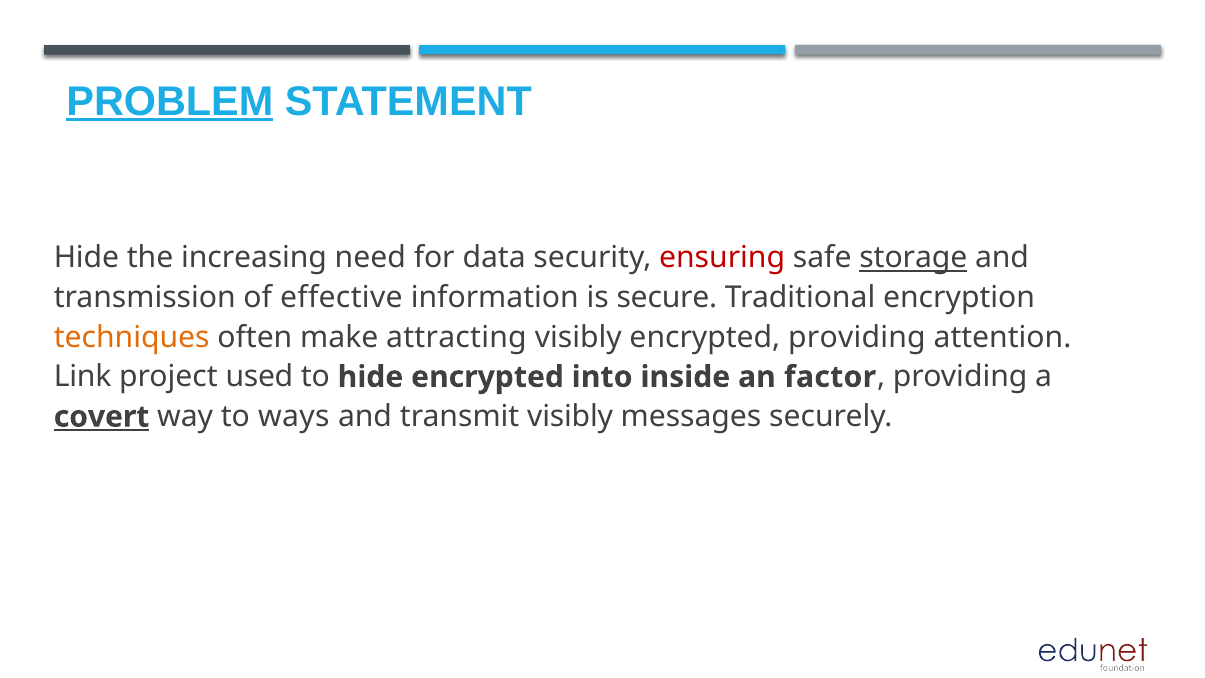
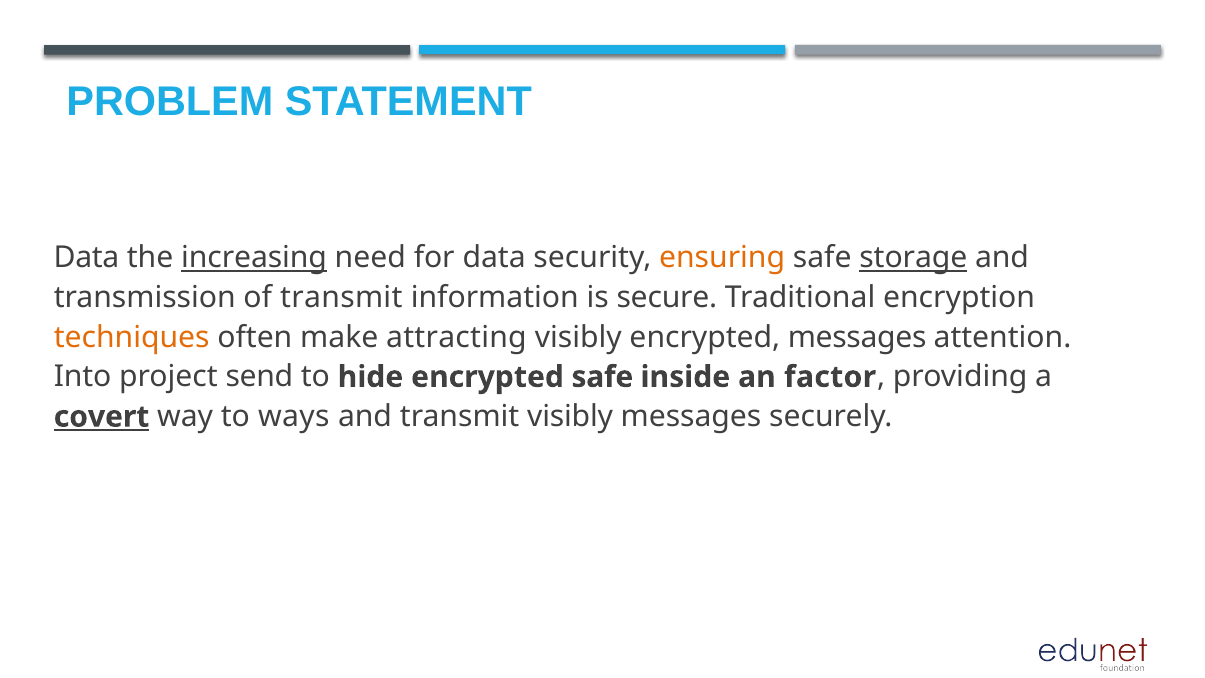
PROBLEM underline: present -> none
Hide at (86, 258): Hide -> Data
increasing underline: none -> present
ensuring colour: red -> orange
of effective: effective -> transmit
encrypted providing: providing -> messages
Link: Link -> Into
used: used -> send
encrypted into: into -> safe
